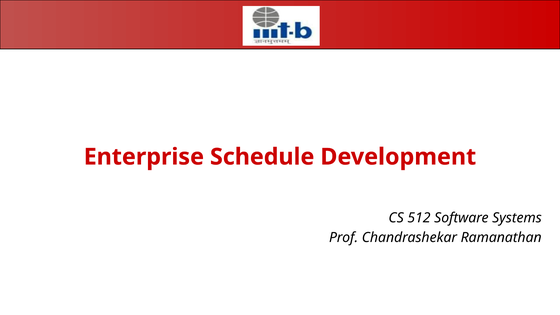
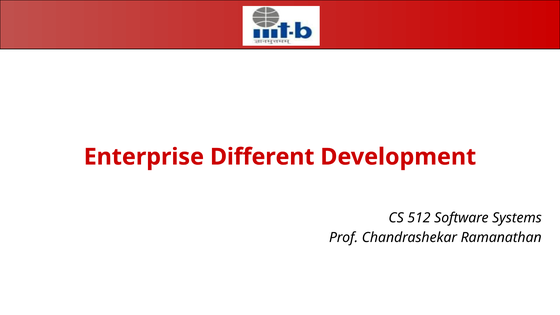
Schedule: Schedule -> Different
